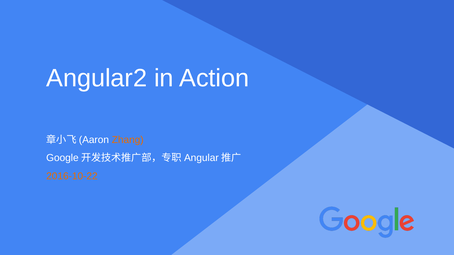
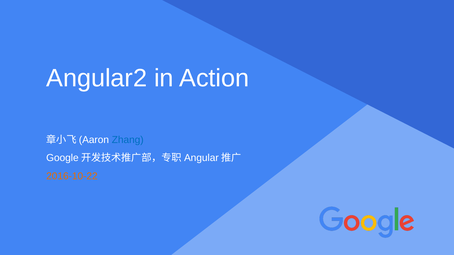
Zhang colour: orange -> blue
